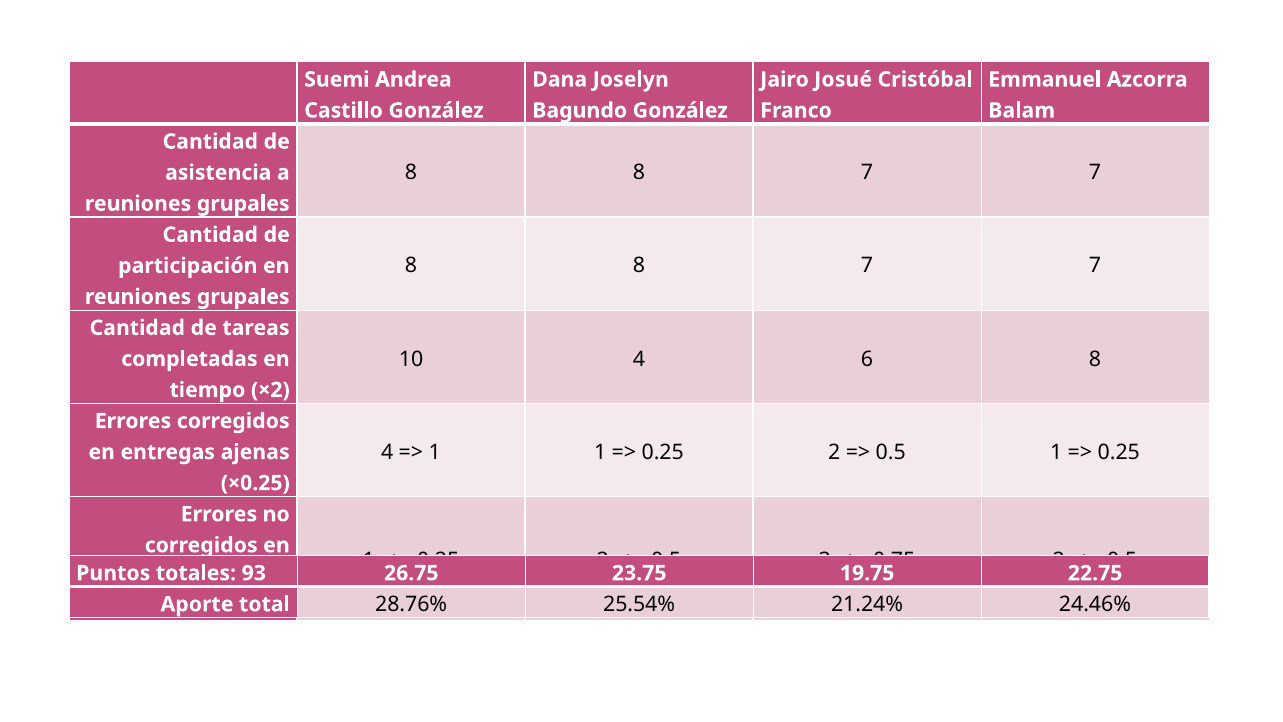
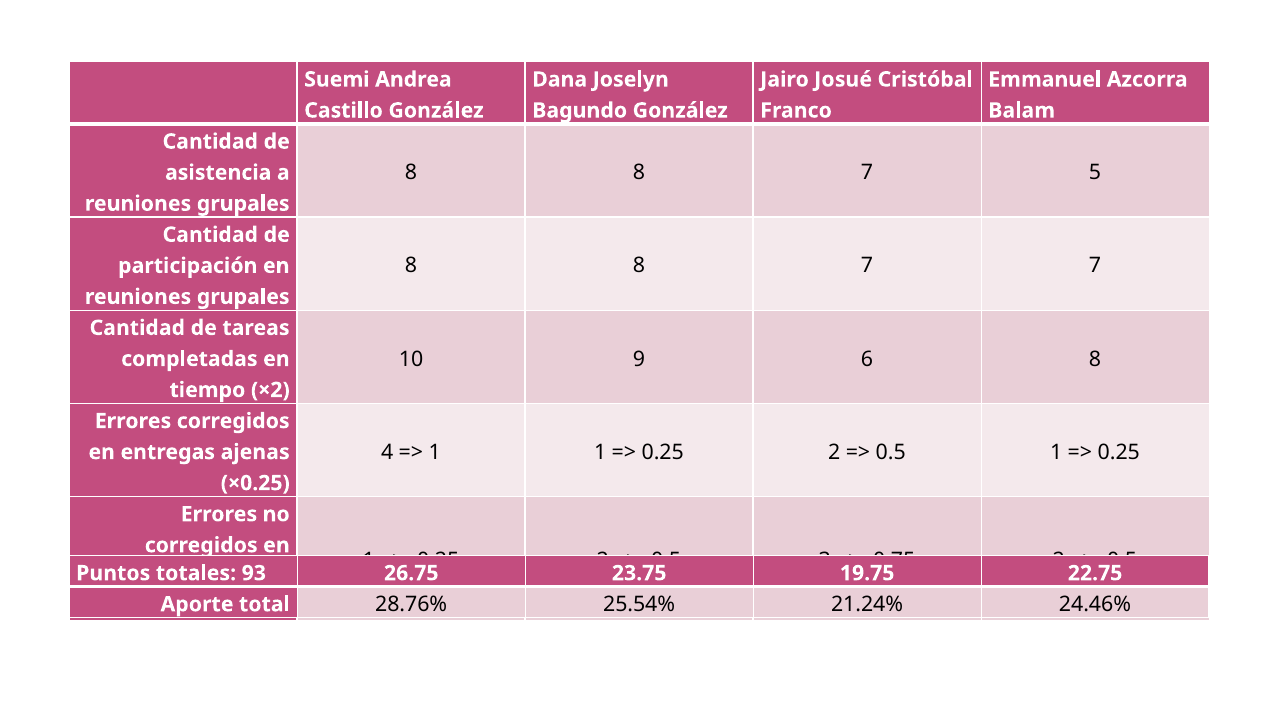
7 at (1095, 173): 7 -> 5
10 4: 4 -> 9
